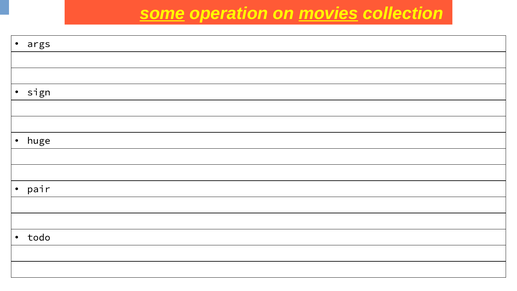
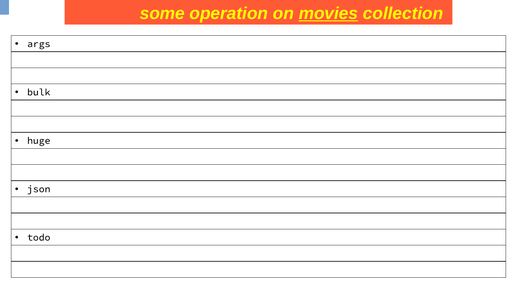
some underline: present -> none
sign: sign -> bulk
pair: pair -> json
